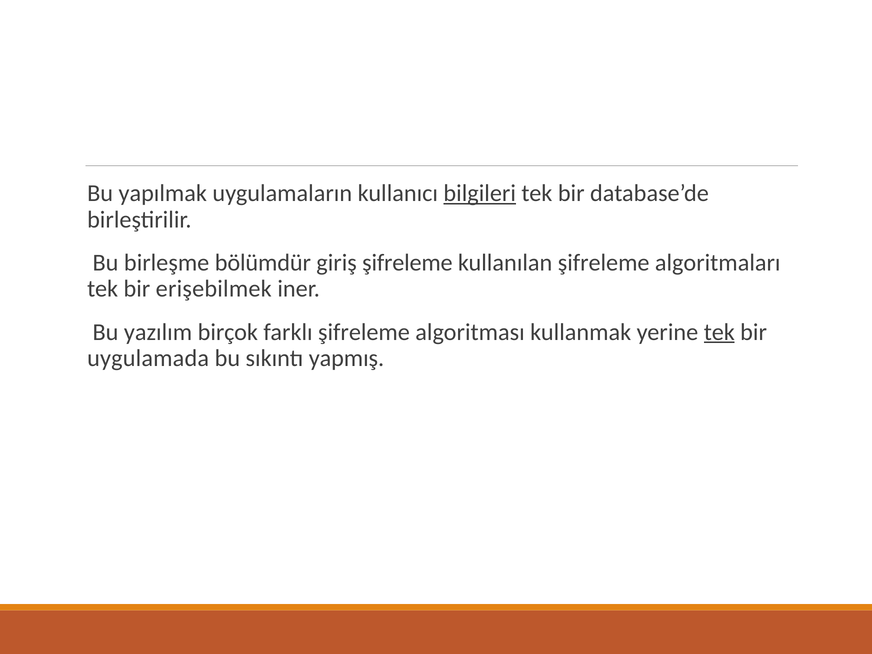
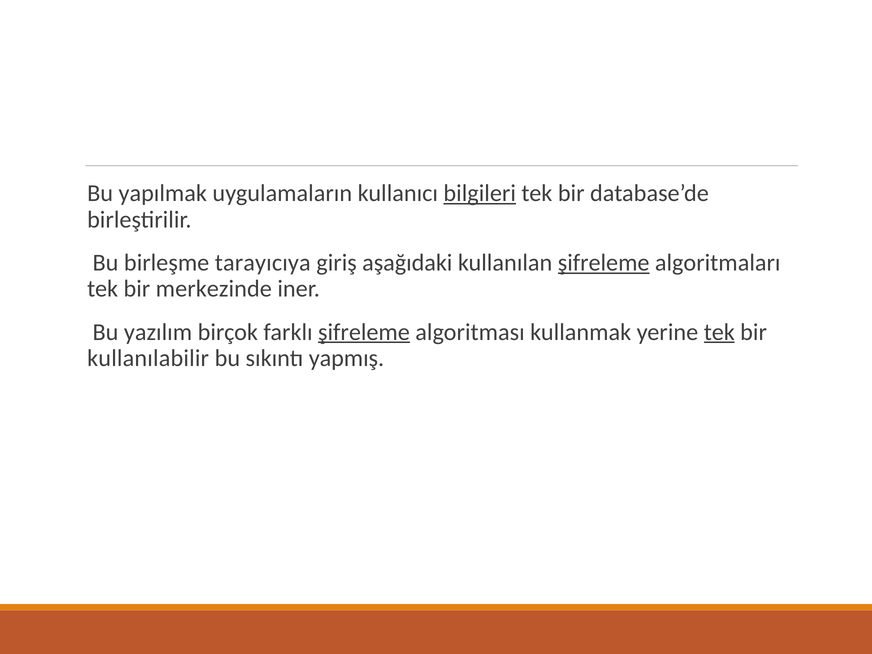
bölümdür: bölümdür -> tarayıcıya
giriş şifreleme: şifreleme -> aşağıdaki
şifreleme at (604, 263) underline: none -> present
erişebilmek: erişebilmek -> merkezinde
şifreleme at (364, 332) underline: none -> present
uygulamada: uygulamada -> kullanılabilir
